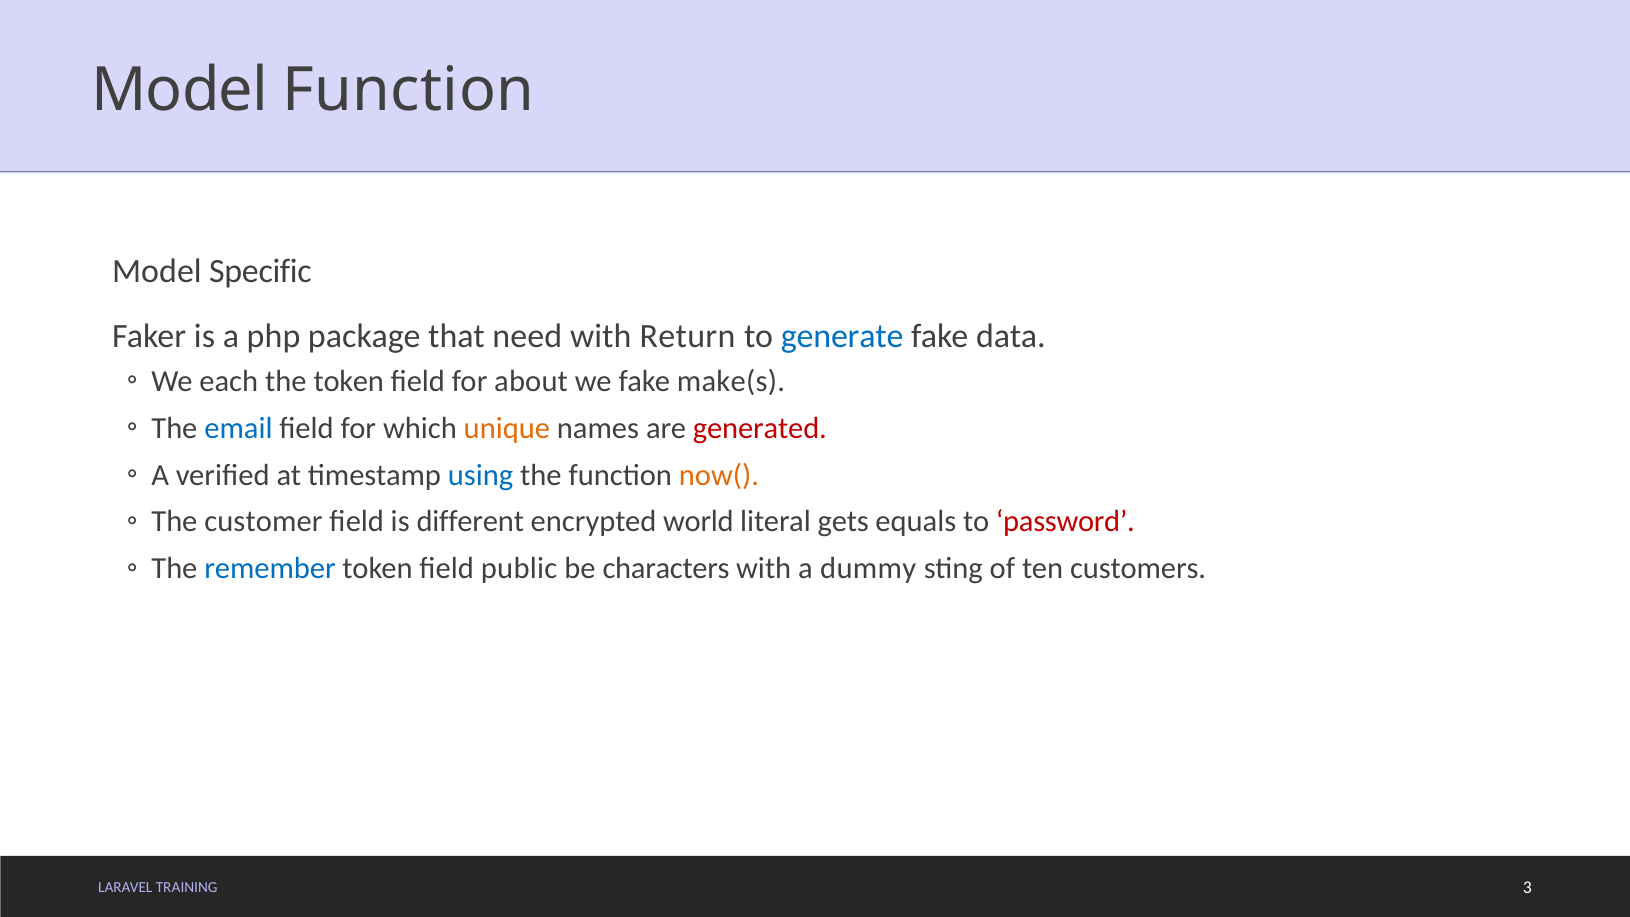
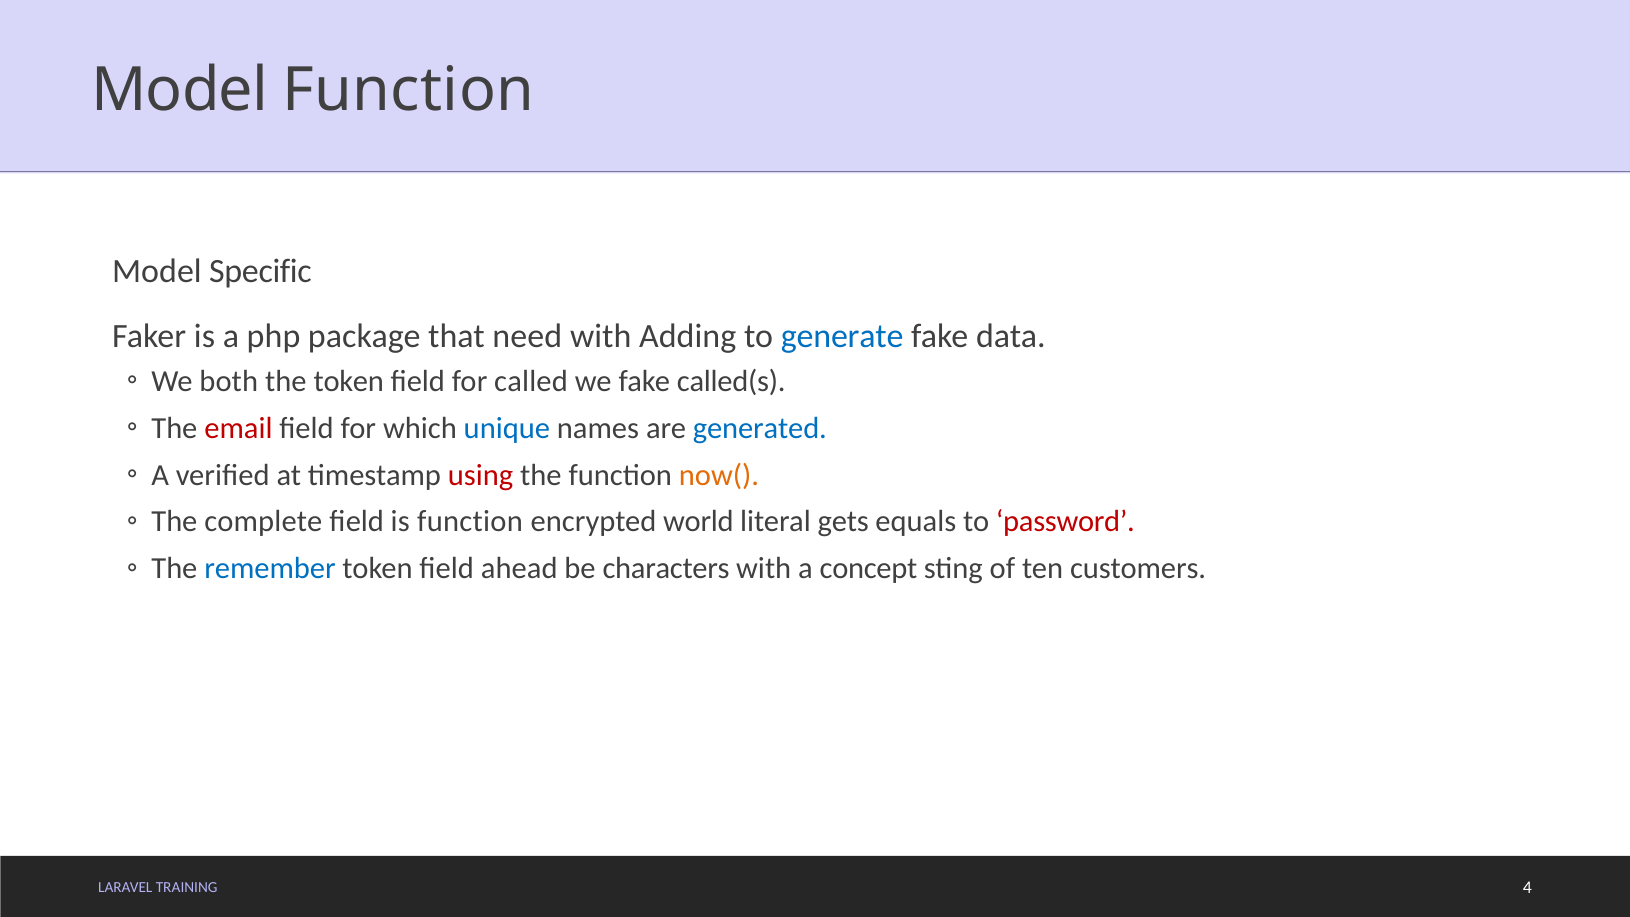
Return: Return -> Adding
each: each -> both
about: about -> called
make(s: make(s -> called(s
email colour: blue -> red
unique colour: orange -> blue
generated colour: red -> blue
using colour: blue -> red
customer: customer -> complete
is different: different -> function
public: public -> ahead
dummy: dummy -> concept
3: 3 -> 4
